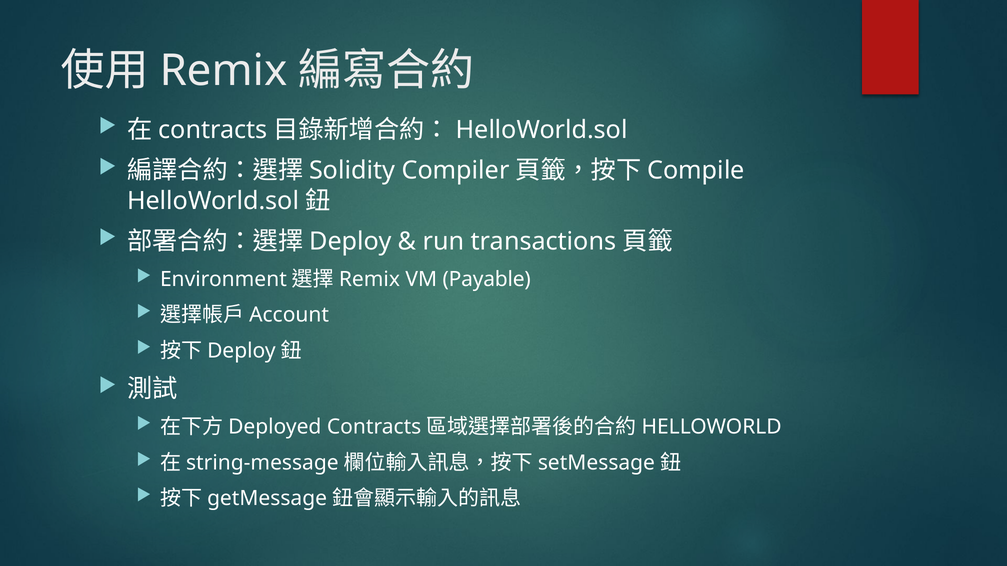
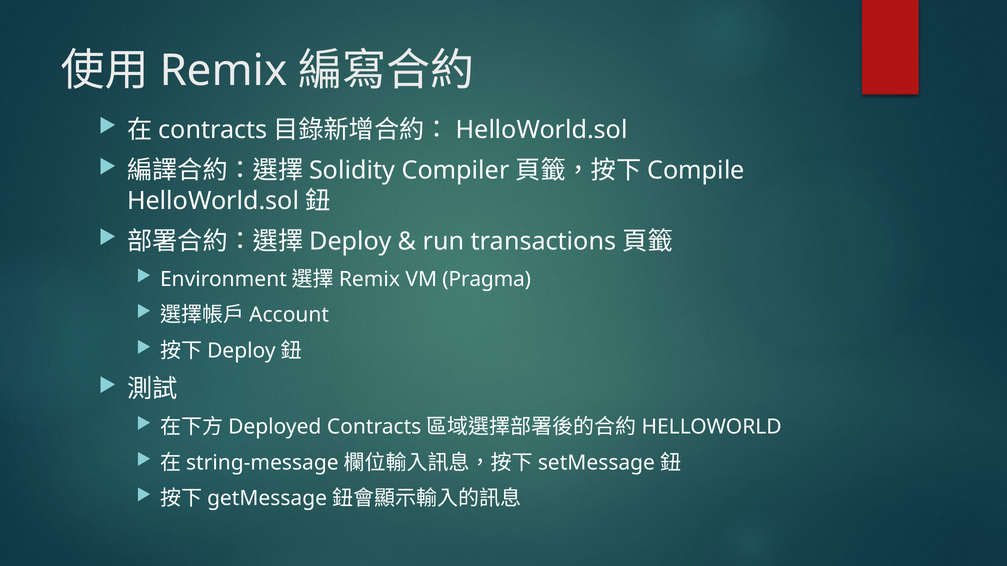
Payable: Payable -> Pragma
